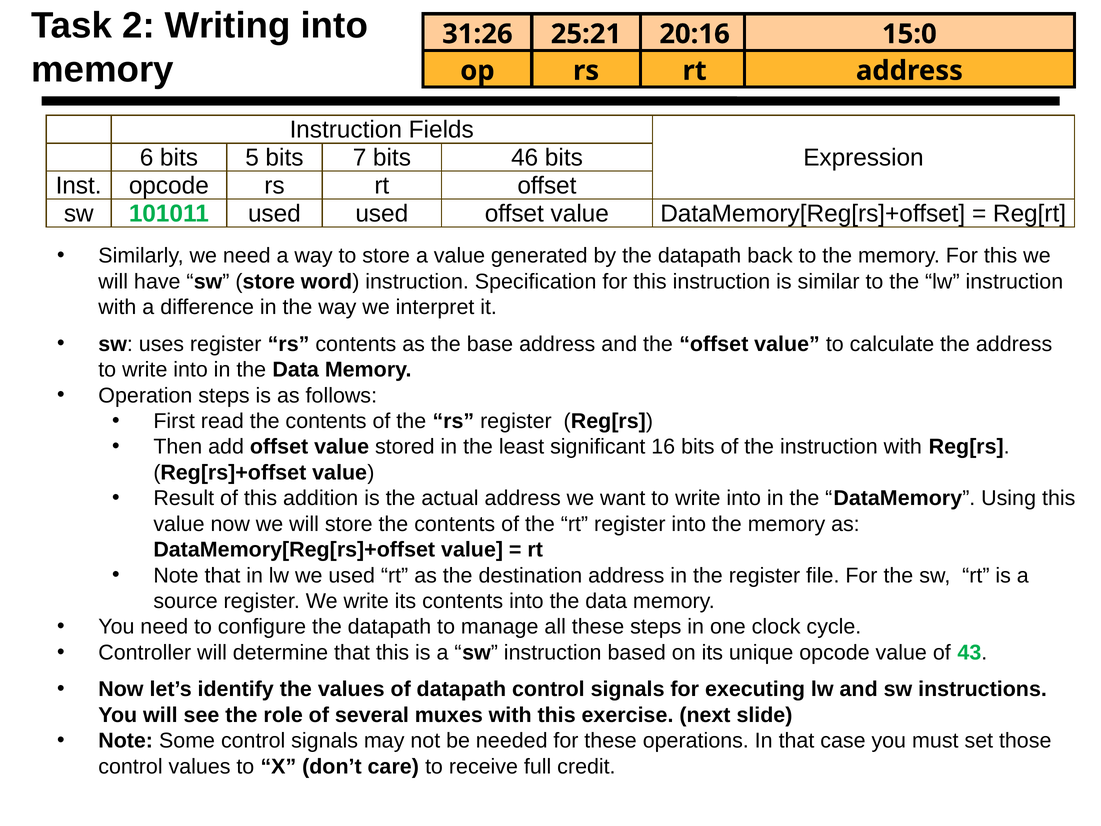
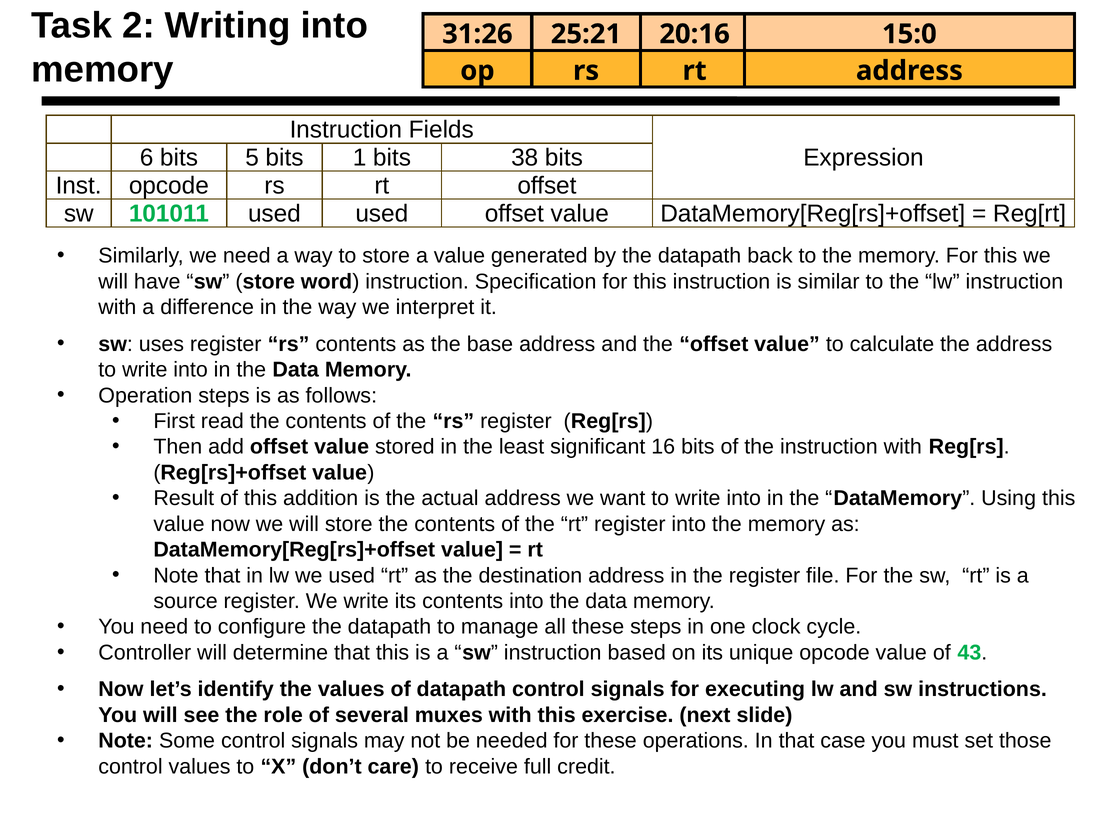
7: 7 -> 1
46: 46 -> 38
